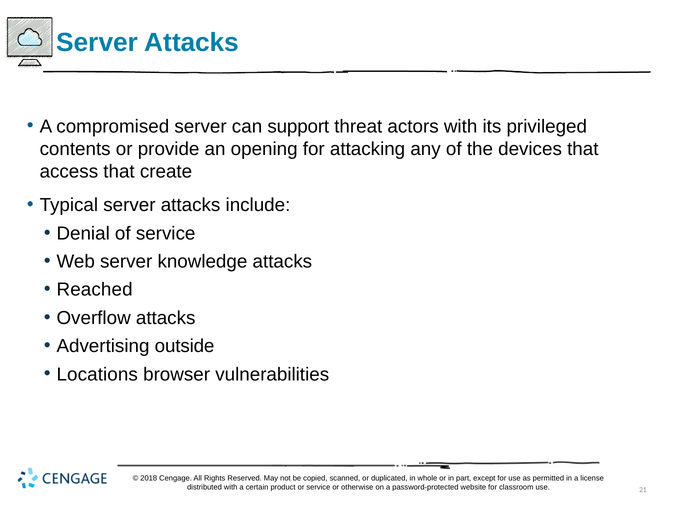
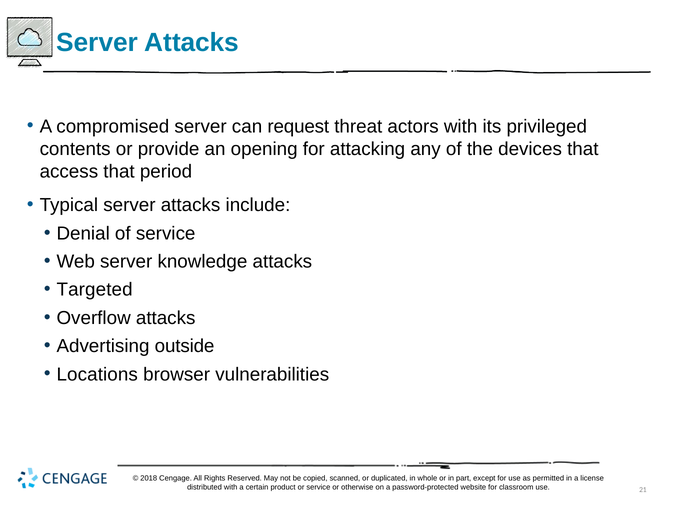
support: support -> request
create: create -> period
Reached: Reached -> Targeted
